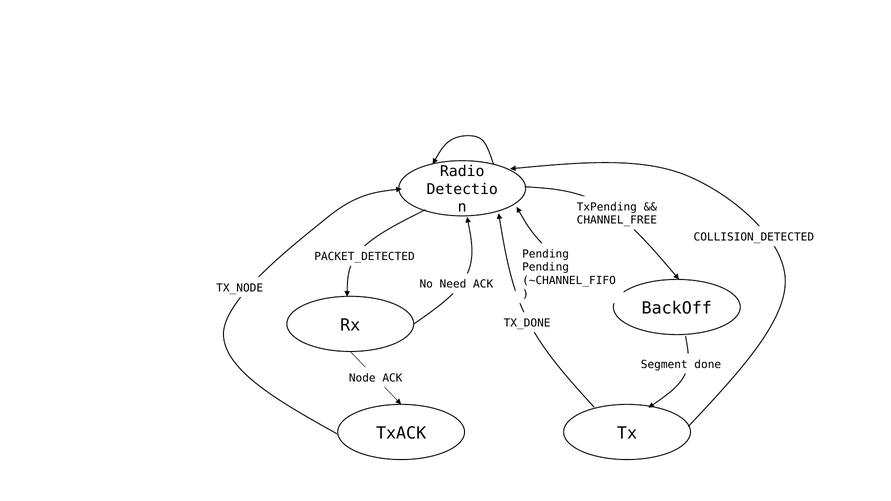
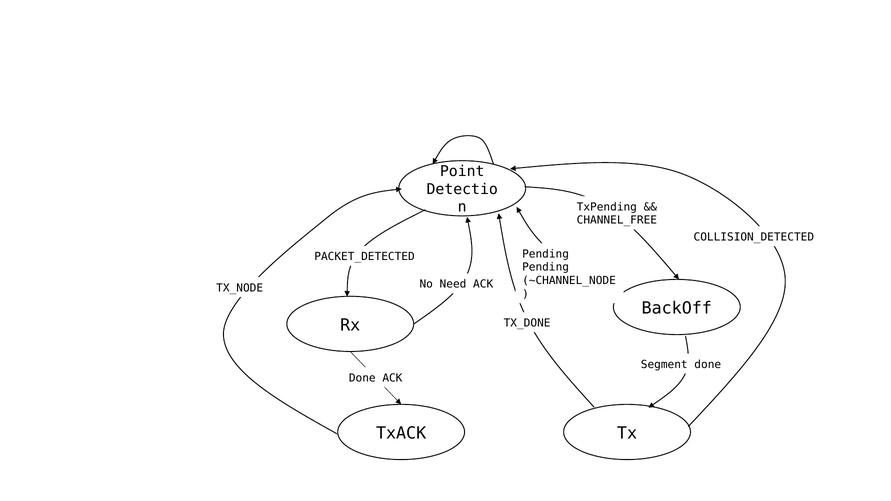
Radio: Radio -> Point
~CHANNEL_FIFO: ~CHANNEL_FIFO -> ~CHANNEL_NODE
Node at (362, 378): Node -> Done
